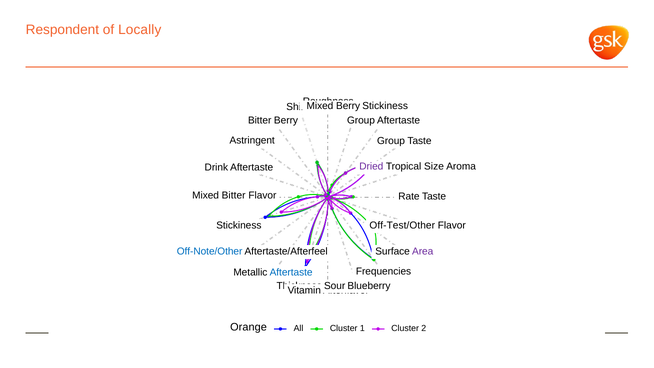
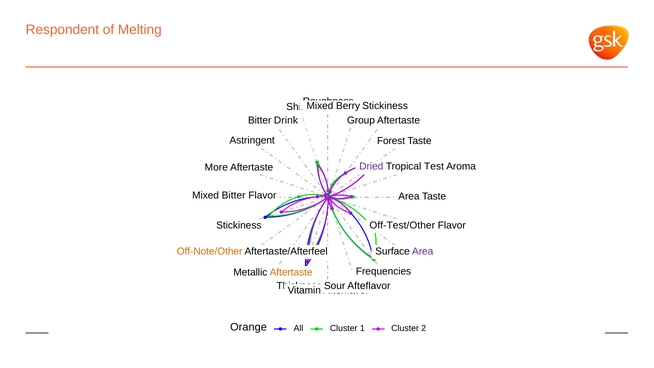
Locally: Locally -> Melting
Bitter Berry: Berry -> Drink
Group at (391, 141): Group -> Forest
Size: Size -> Test
Drink: Drink -> More
Rate at (409, 196): Rate -> Area
Off-Note/Other colour: blue -> orange
Aftertaste at (291, 272) colour: blue -> orange
Blueberry: Blueberry -> Afteflavor
